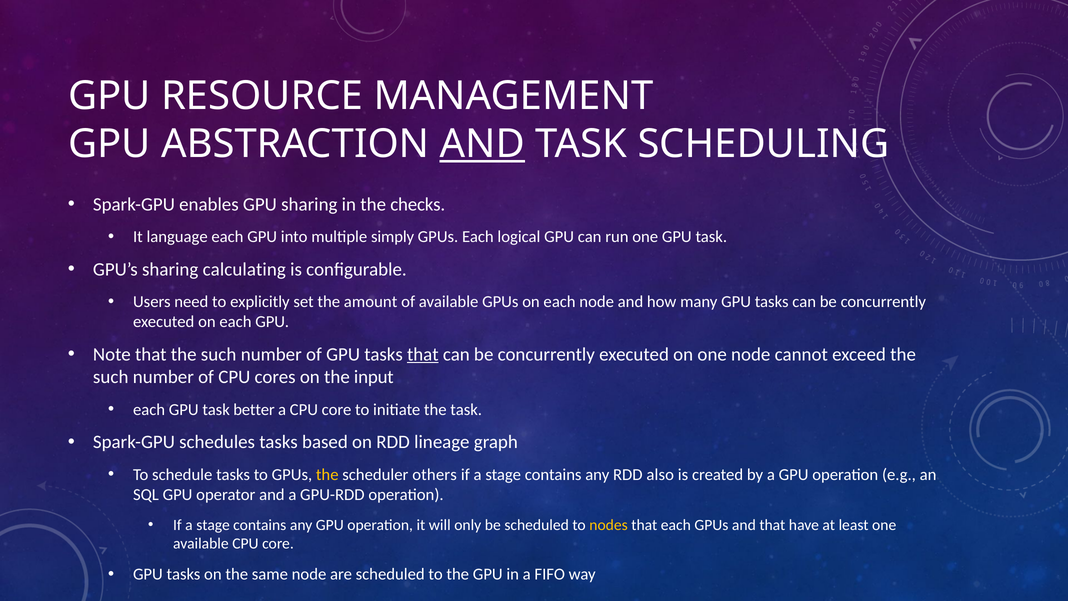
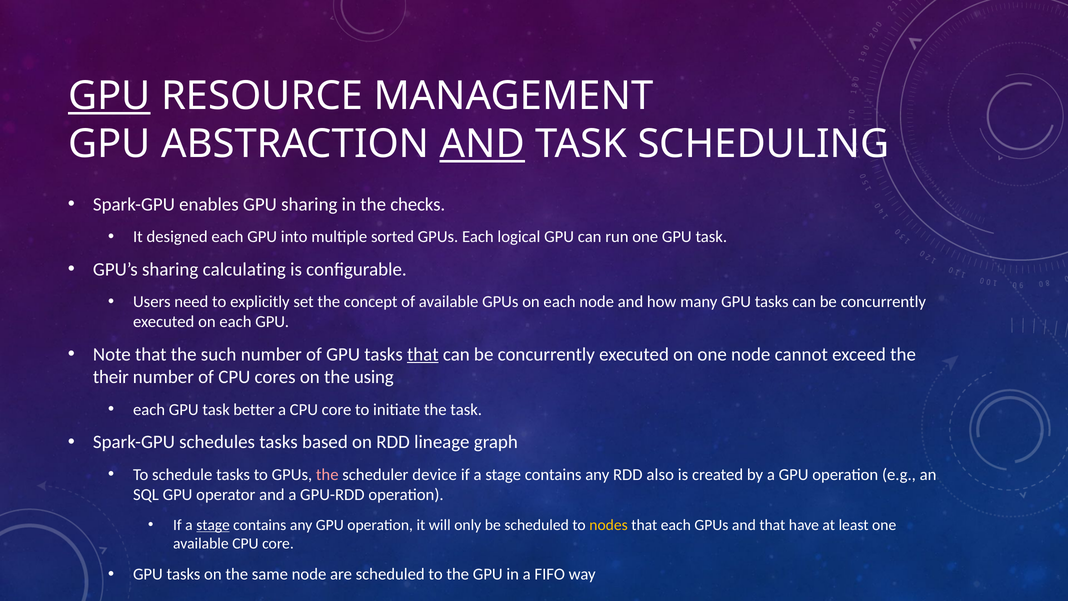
GPU at (109, 96) underline: none -> present
language: language -> designed
simply: simply -> sorted
amount: amount -> concept
such at (111, 377): such -> their
input: input -> using
the at (327, 474) colour: yellow -> pink
others: others -> device
stage at (213, 525) underline: none -> present
